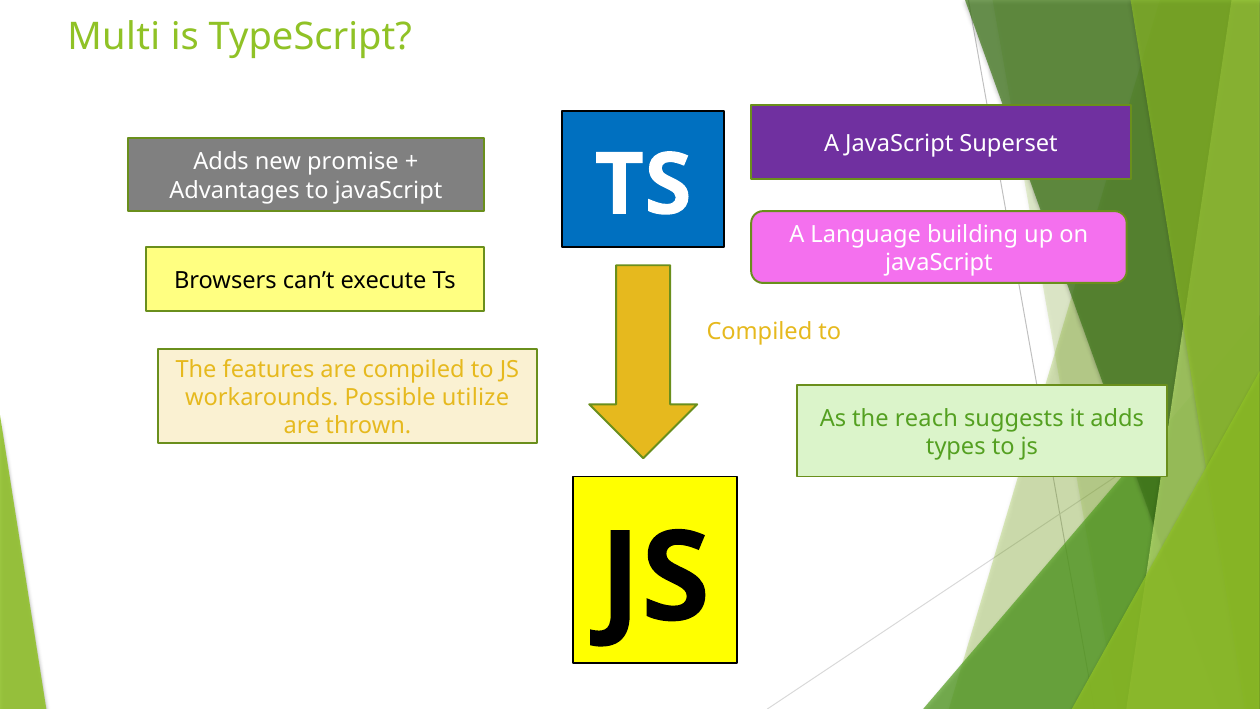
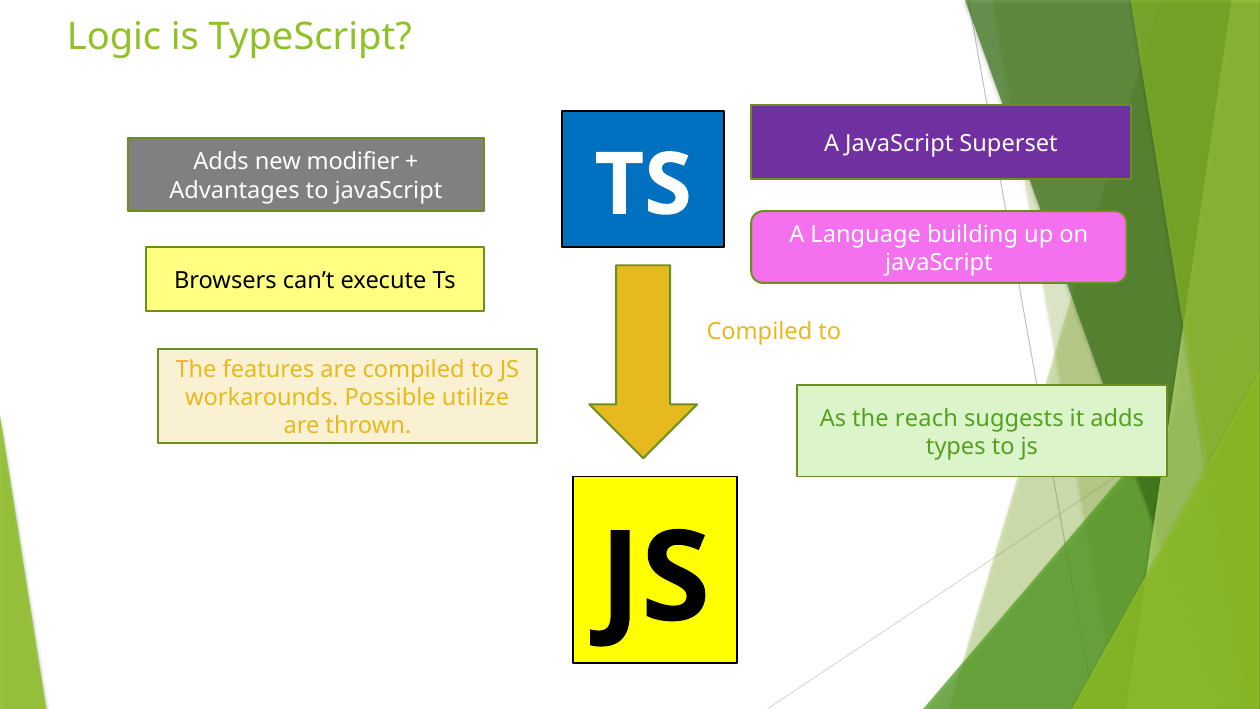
Multi: Multi -> Logic
promise: promise -> modifier
